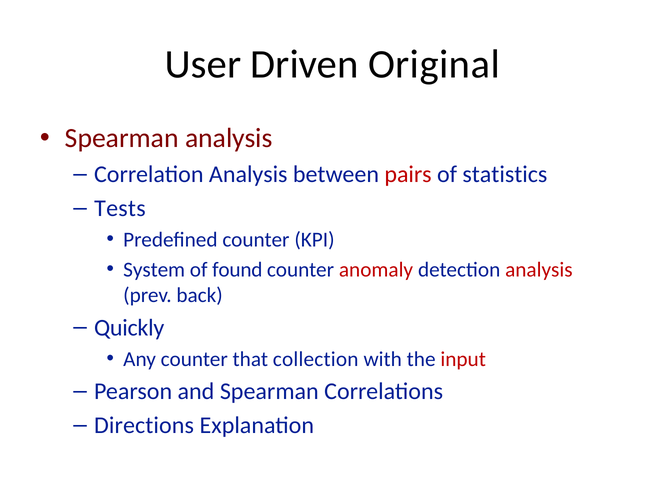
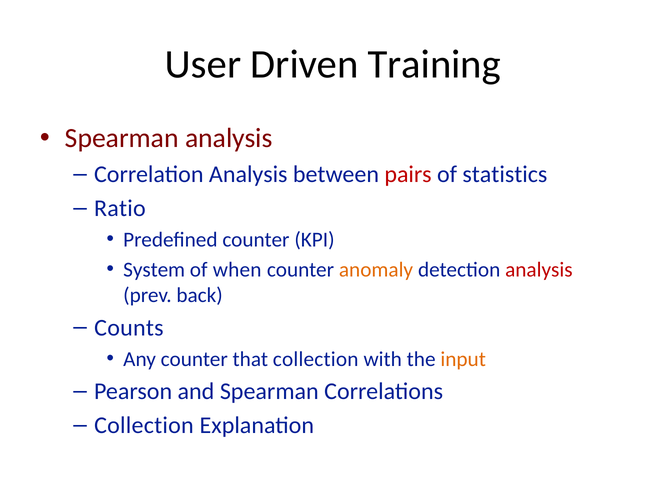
Original: Original -> Training
Tests: Tests -> Ratio
found: found -> when
anomaly colour: red -> orange
Quickly: Quickly -> Counts
input colour: red -> orange
Directions at (144, 426): Directions -> Collection
